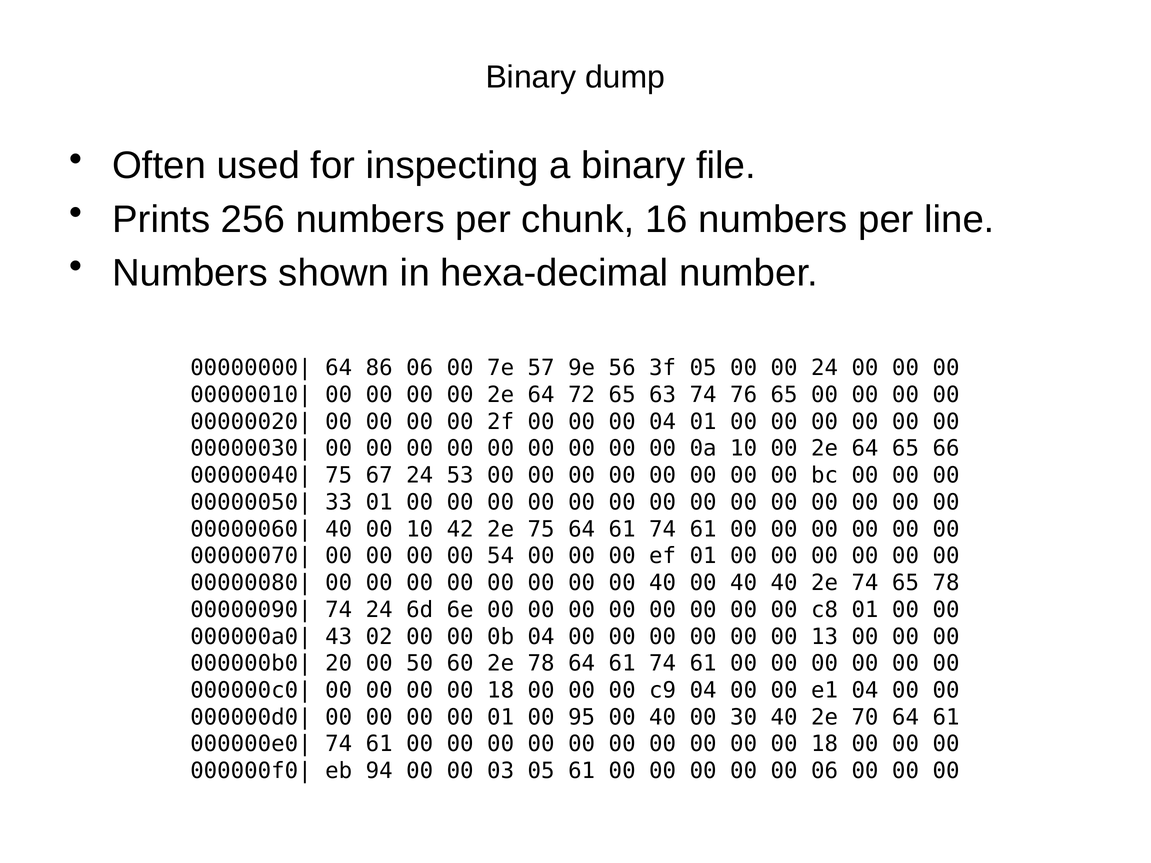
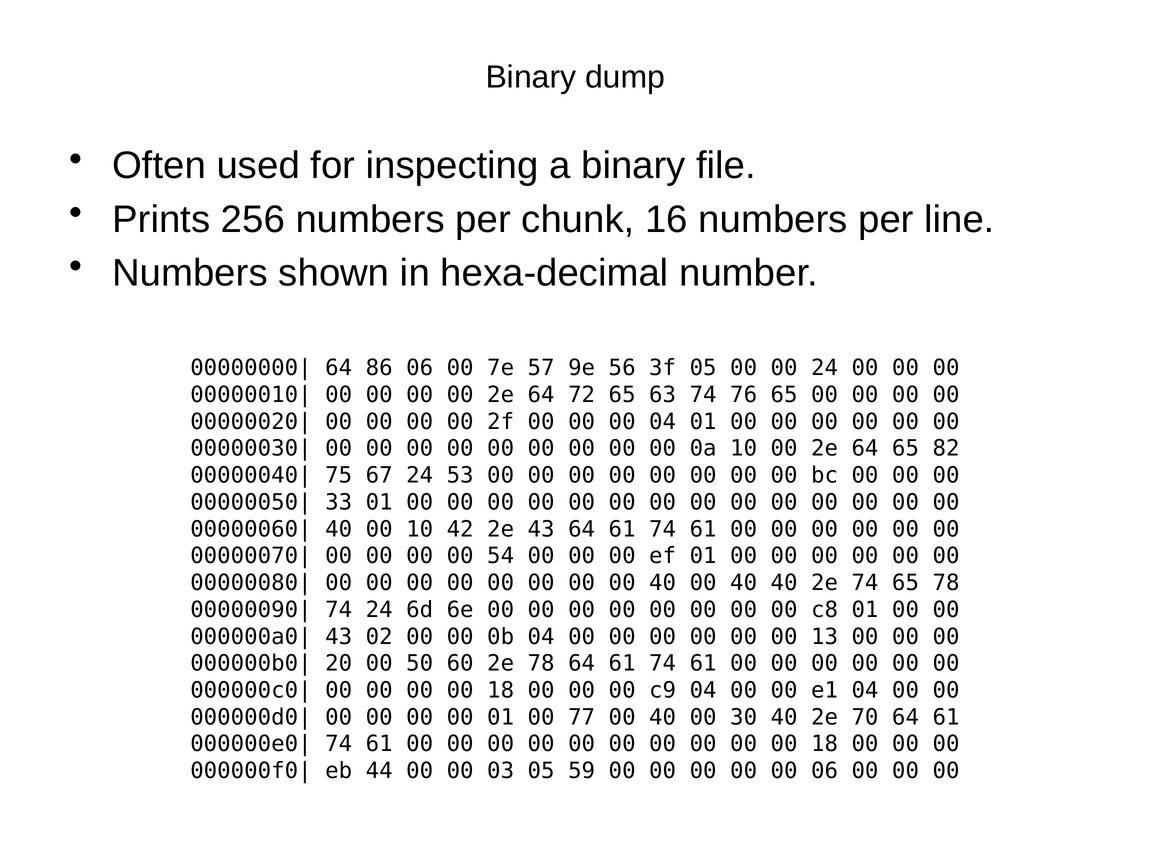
66: 66 -> 82
2e 75: 75 -> 43
95: 95 -> 77
94: 94 -> 44
05 61: 61 -> 59
